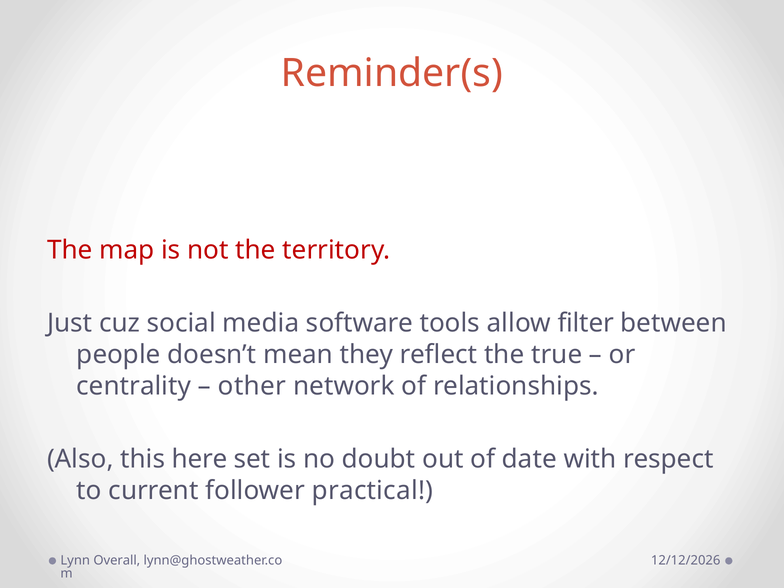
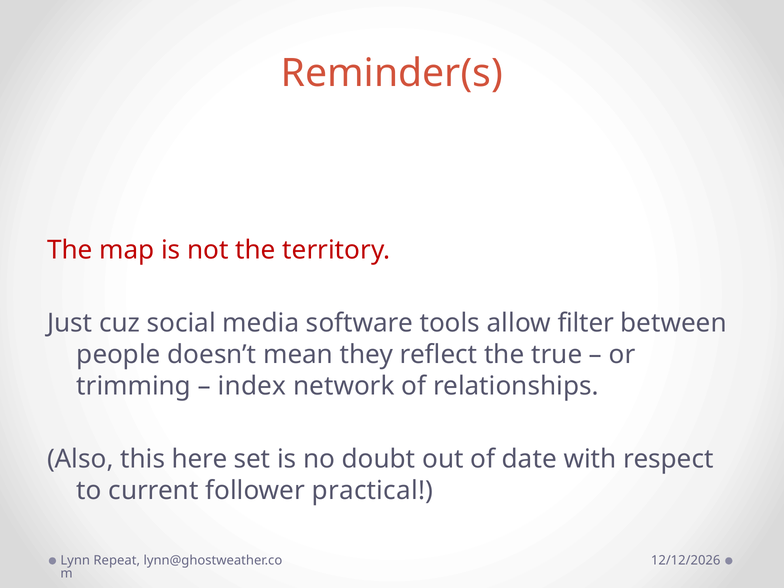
centrality: centrality -> trimming
other: other -> index
Overall: Overall -> Repeat
